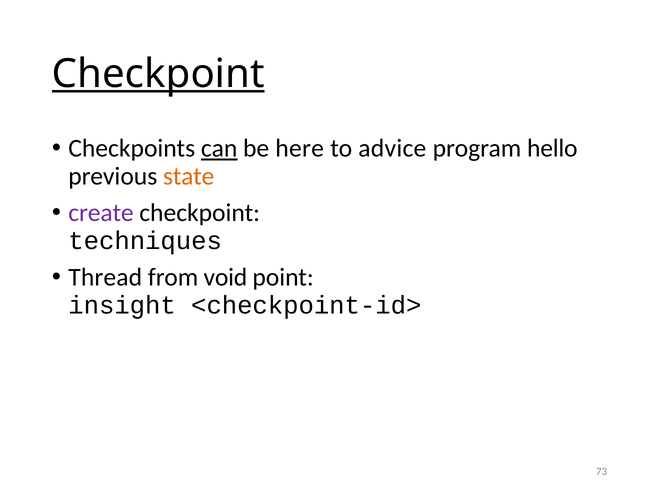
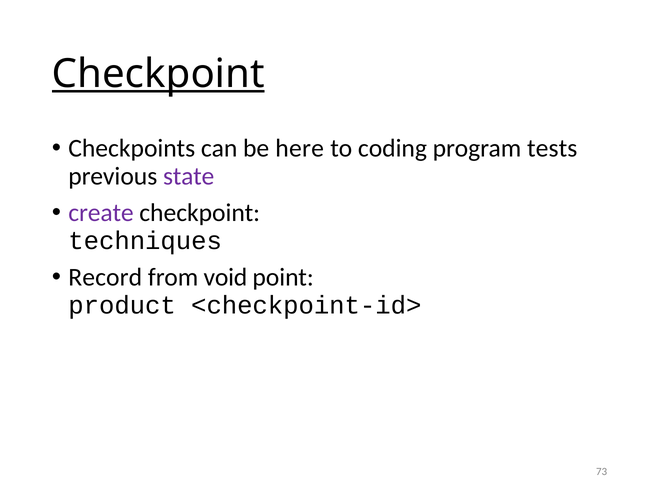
can underline: present -> none
advice: advice -> coding
hello: hello -> tests
state colour: orange -> purple
Thread: Thread -> Record
insight: insight -> product
